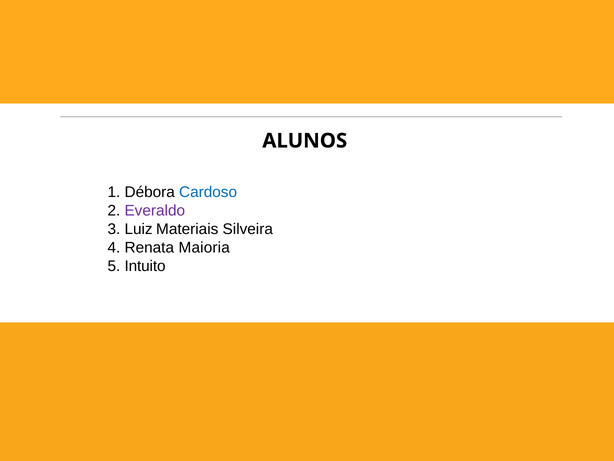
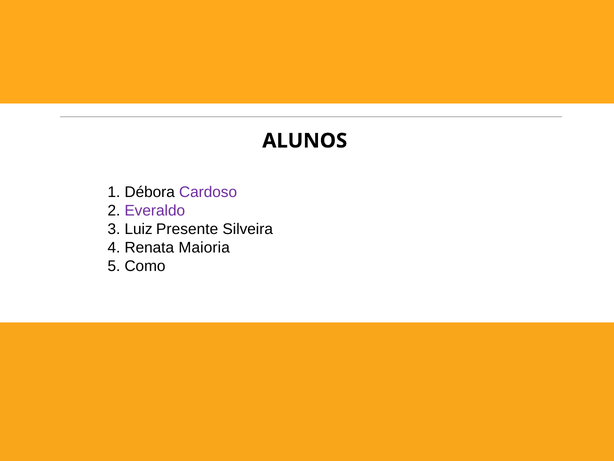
Cardoso colour: blue -> purple
Materiais: Materiais -> Presente
Intuito: Intuito -> Como
